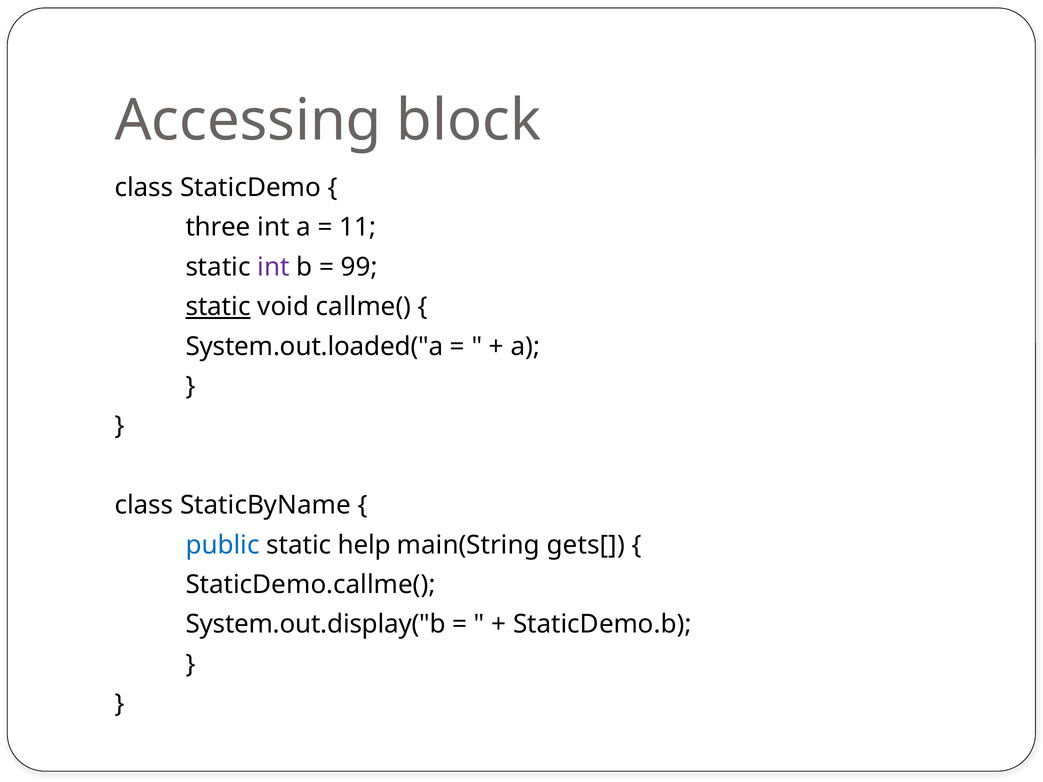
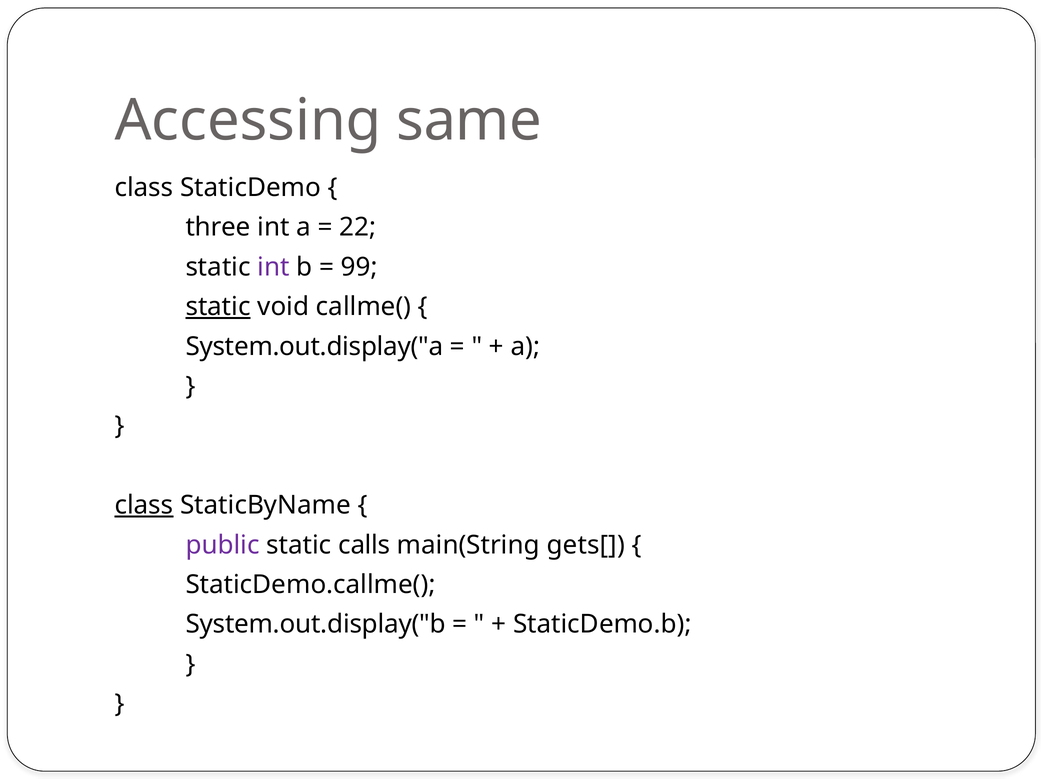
block: block -> same
11: 11 -> 22
System.out.loaded("a: System.out.loaded("a -> System.out.display("a
class at (144, 505) underline: none -> present
public colour: blue -> purple
help: help -> calls
